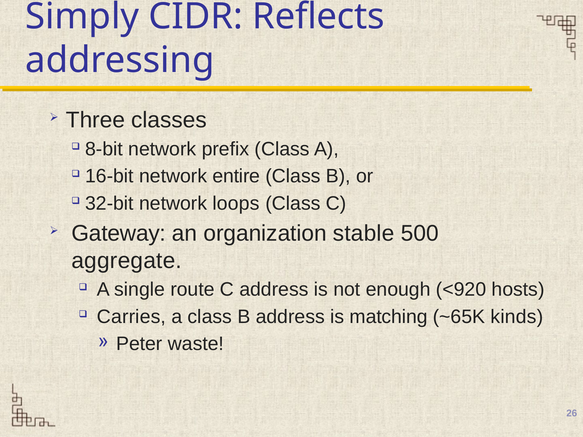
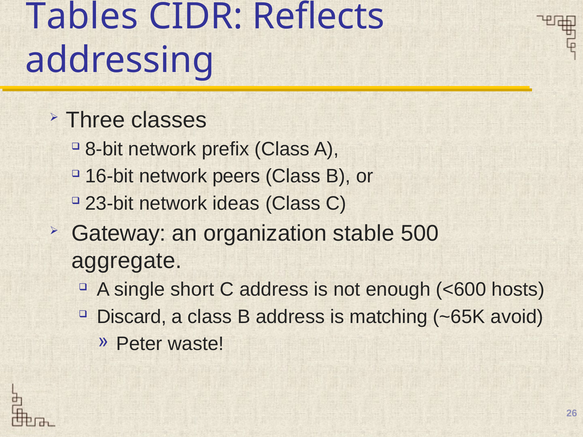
Simply: Simply -> Tables
entire: entire -> peers
32-bit: 32-bit -> 23-bit
loops: loops -> ideas
route: route -> short
<920: <920 -> <600
Carries: Carries -> Discard
kinds: kinds -> avoid
